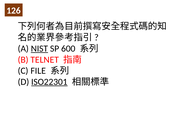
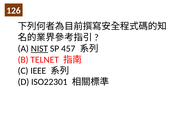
600: 600 -> 457
FILE: FILE -> IEEE
ISO22301 underline: present -> none
